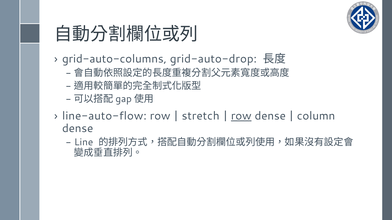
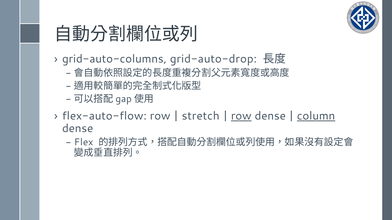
line-auto-flow: line-auto-flow -> flex-auto-flow
column underline: none -> present
Line: Line -> Flex
